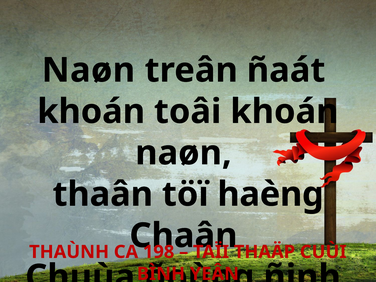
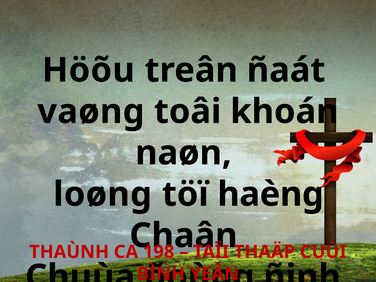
Naøn at (88, 70): Naøn -> Höõu
khoán at (91, 112): khoán -> vaøng
thaân: thaân -> loøng
